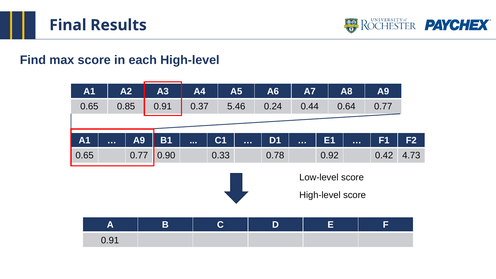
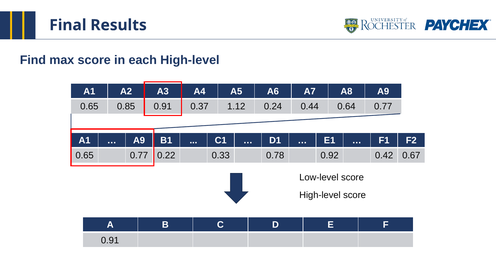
5.46: 5.46 -> 1.12
0.90: 0.90 -> 0.22
4.73: 4.73 -> 0.67
